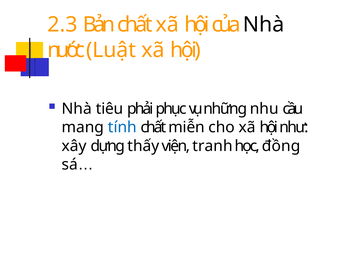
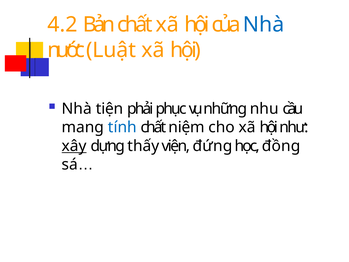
2.3: 2.3 -> 4.2
Nhà at (264, 25) colour: black -> blue
tiêu: tiêu -> tiện
miễn: miễn -> niệm
xây underline: none -> present
tranh: tranh -> đứng
